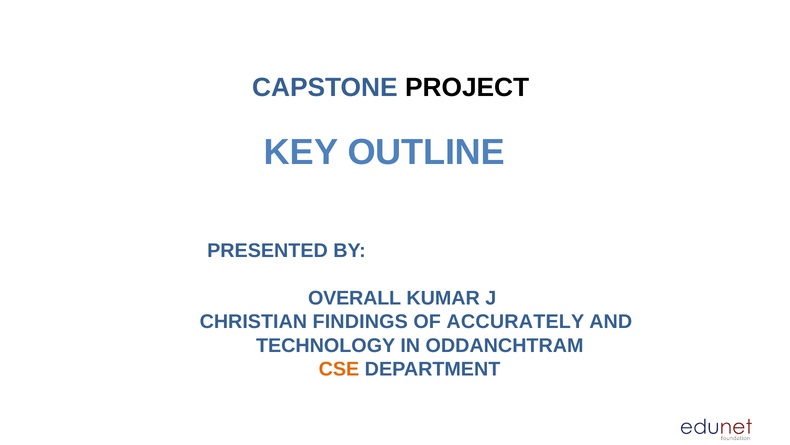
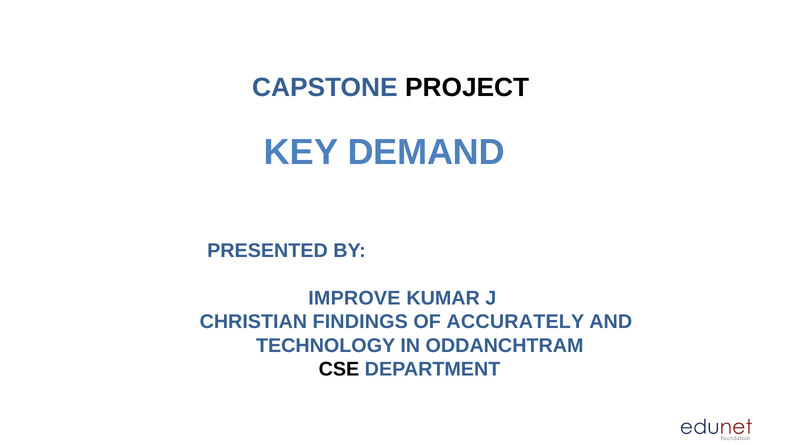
OUTLINE: OUTLINE -> DEMAND
OVERALL: OVERALL -> IMPROVE
CSE colour: orange -> black
